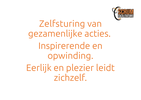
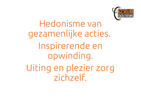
Zelfsturing: Zelfsturing -> Hedonisme
Eerlijk: Eerlijk -> Uiting
leidt: leidt -> zorg
